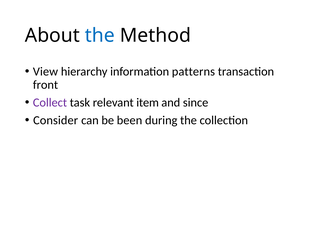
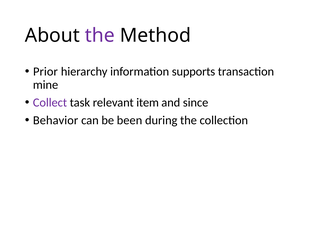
the at (100, 36) colour: blue -> purple
View: View -> Prior
patterns: patterns -> supports
front: front -> mine
Consider: Consider -> Behavior
